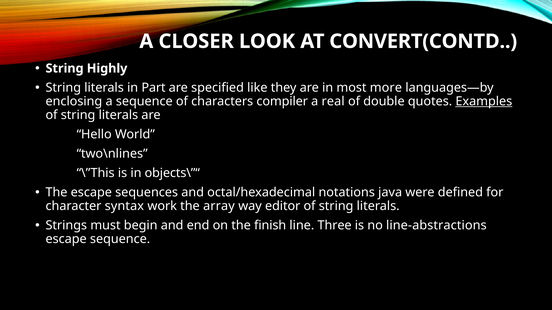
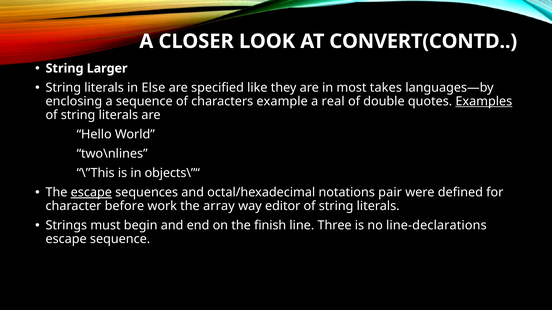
Highly: Highly -> Larger
Part: Part -> Else
more: more -> takes
compiler: compiler -> example
escape at (91, 193) underline: none -> present
java: java -> pair
syntax: syntax -> before
line-abstractions: line-abstractions -> line-declarations
